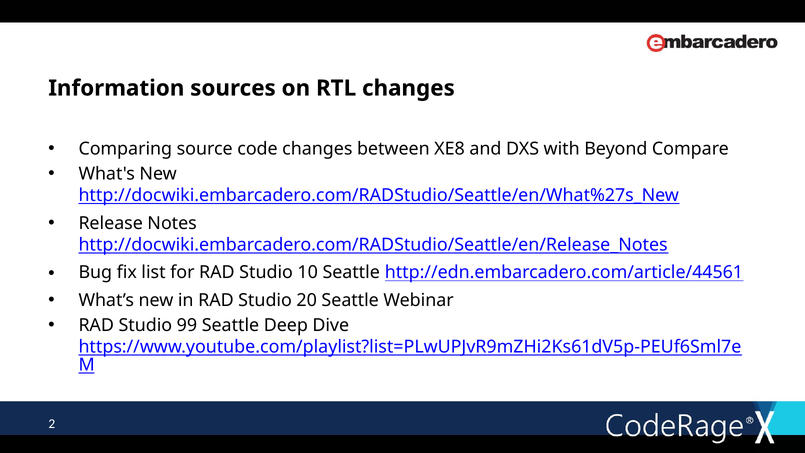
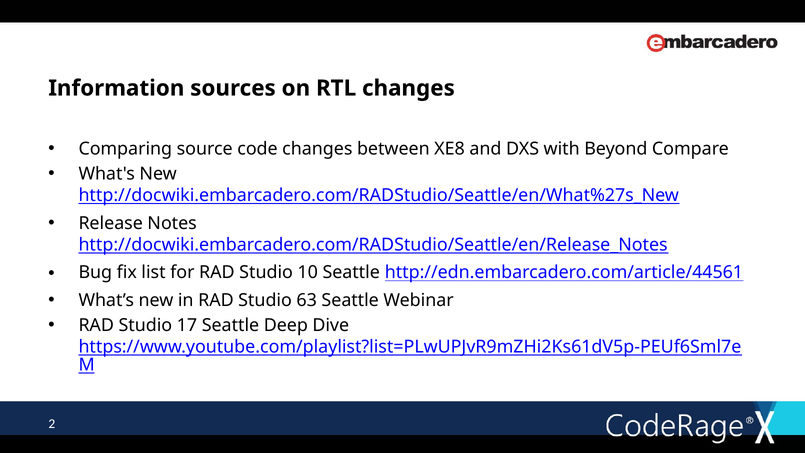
20: 20 -> 63
99: 99 -> 17
